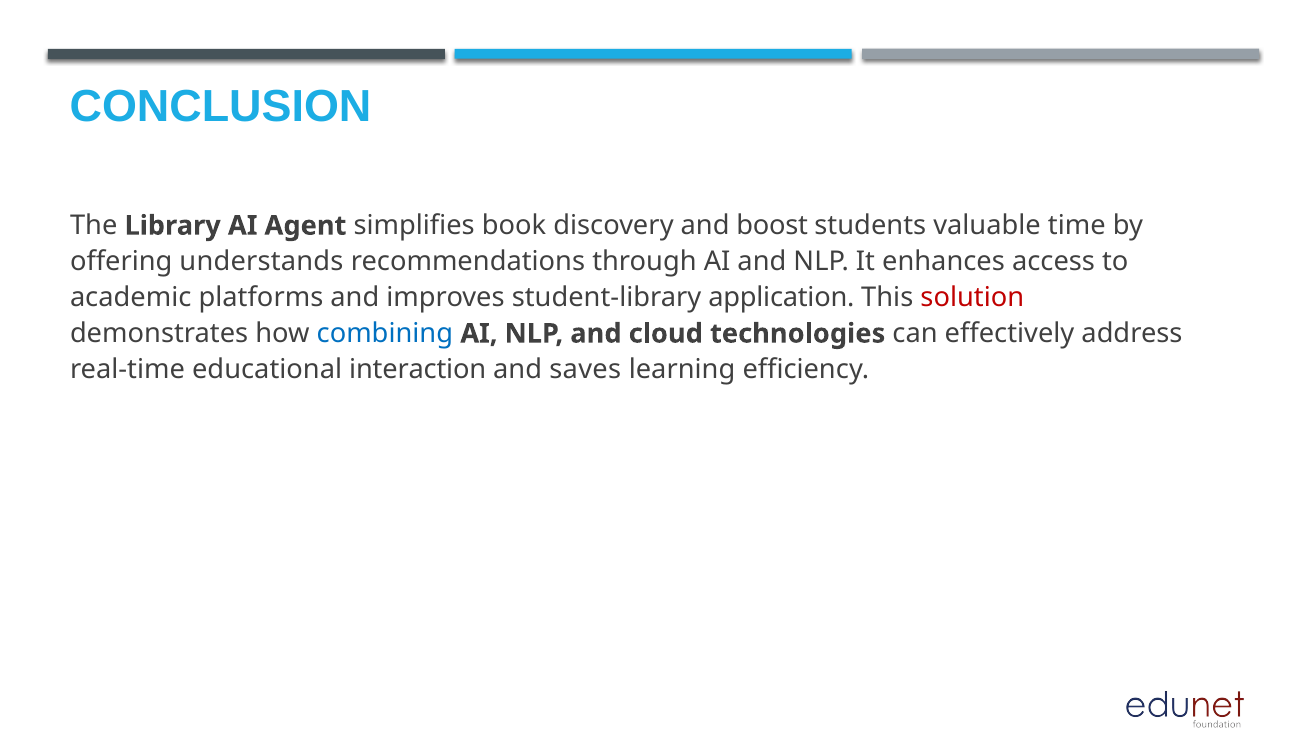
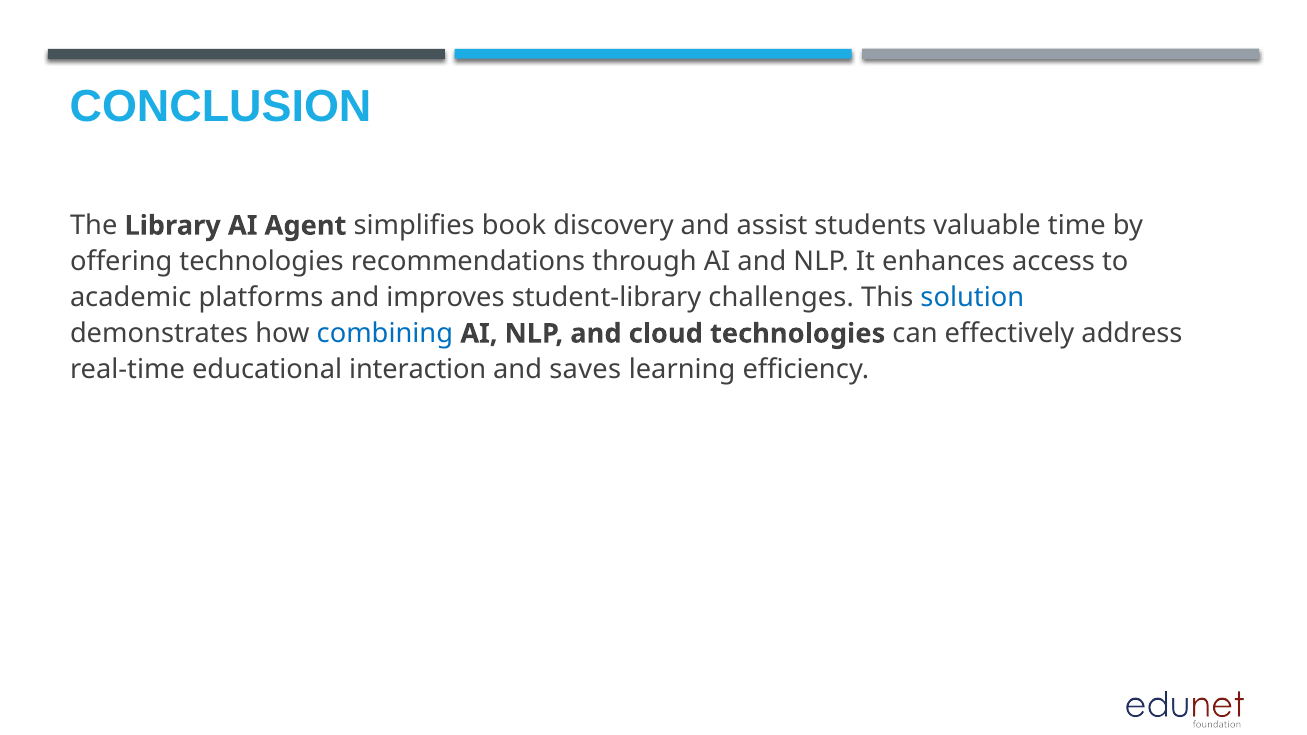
boost: boost -> assist
offering understands: understands -> technologies
application: application -> challenges
solution colour: red -> blue
